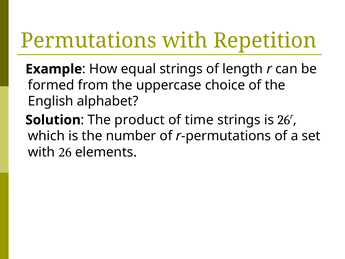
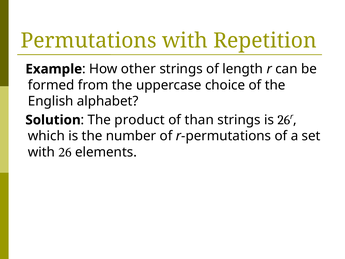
equal: equal -> other
time: time -> than
